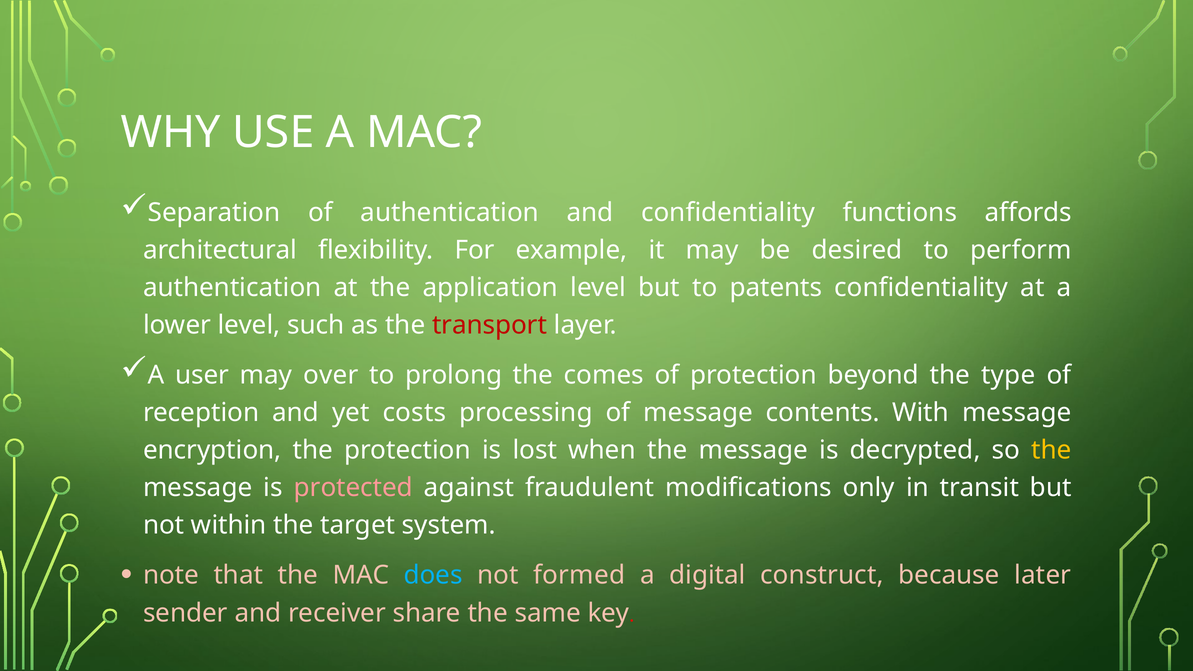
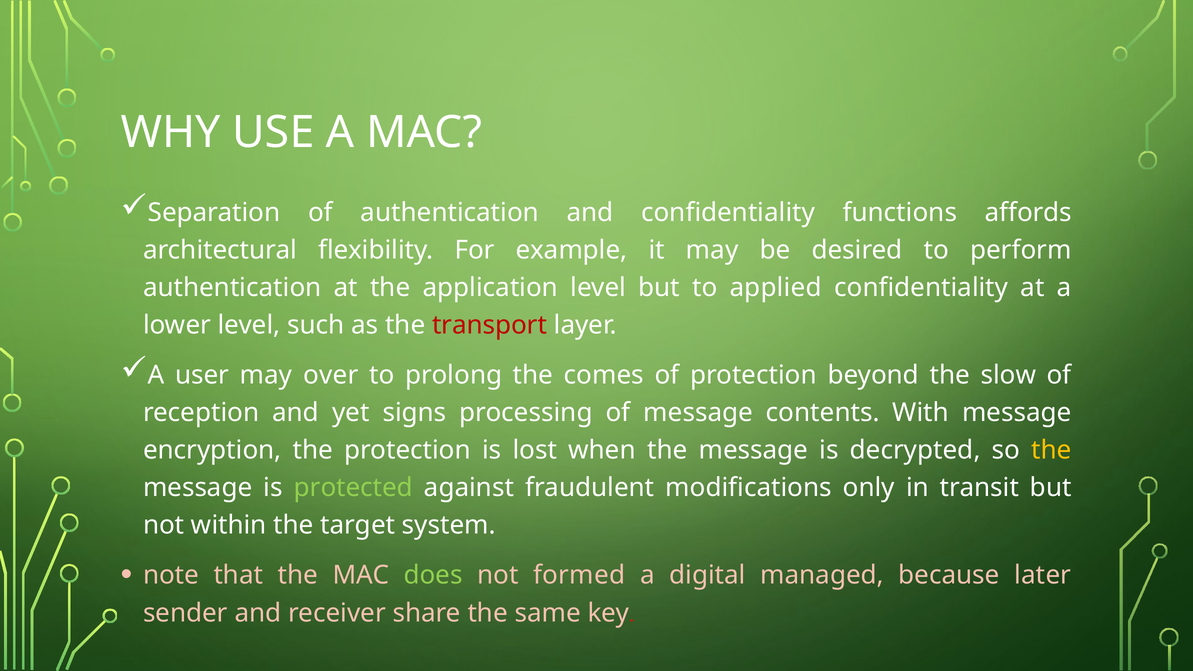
patents: patents -> applied
type: type -> slow
costs: costs -> signs
protected colour: pink -> light green
does colour: light blue -> light green
construct: construct -> managed
